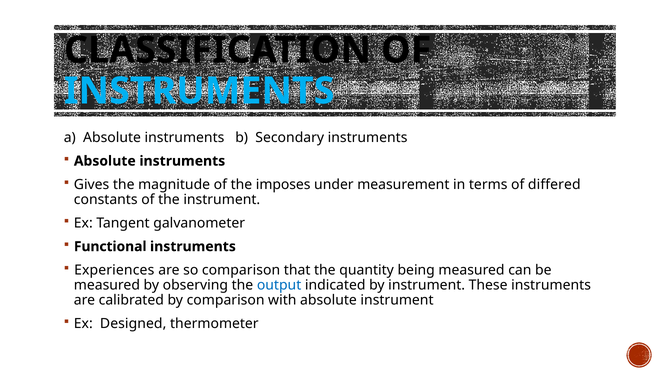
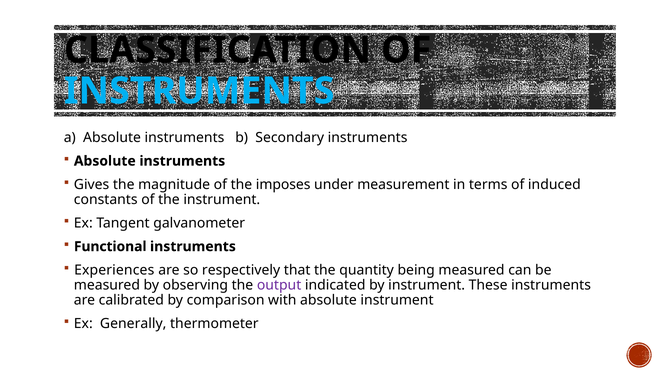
differed: differed -> induced
so comparison: comparison -> respectively
output colour: blue -> purple
Designed: Designed -> Generally
